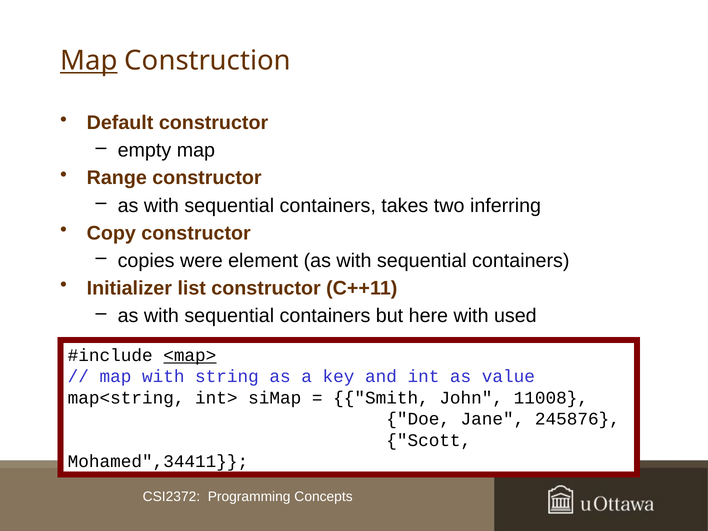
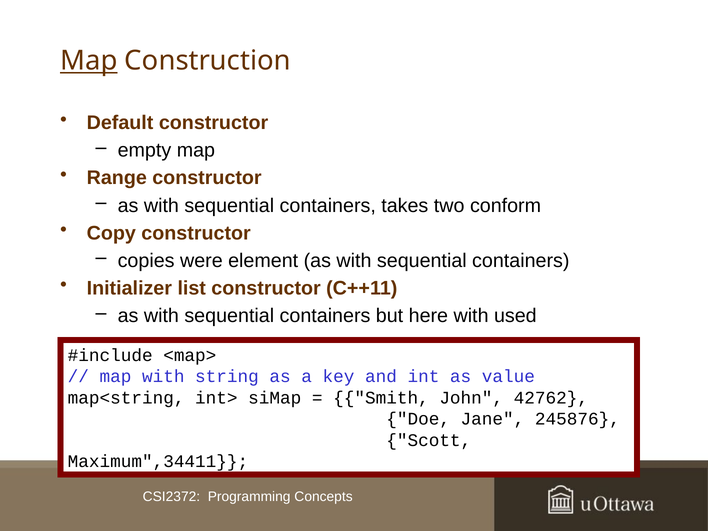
inferring: inferring -> conform
<map> underline: present -> none
11008: 11008 -> 42762
Mohamed",34411: Mohamed",34411 -> Maximum",34411
